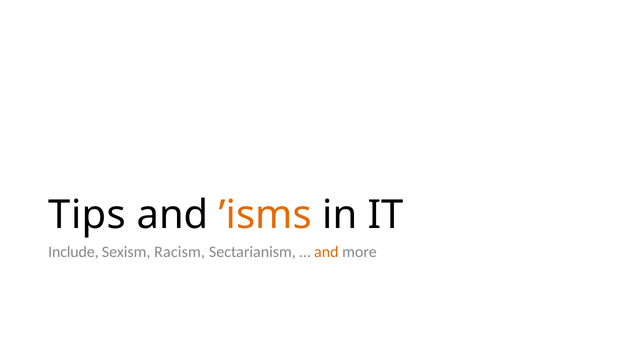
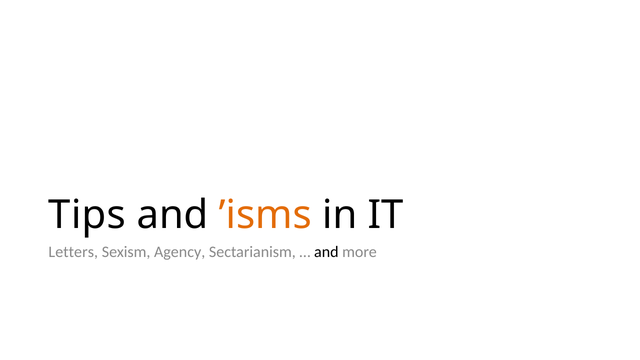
Include: Include -> Letters
Racism: Racism -> Agency
and at (326, 252) colour: orange -> black
